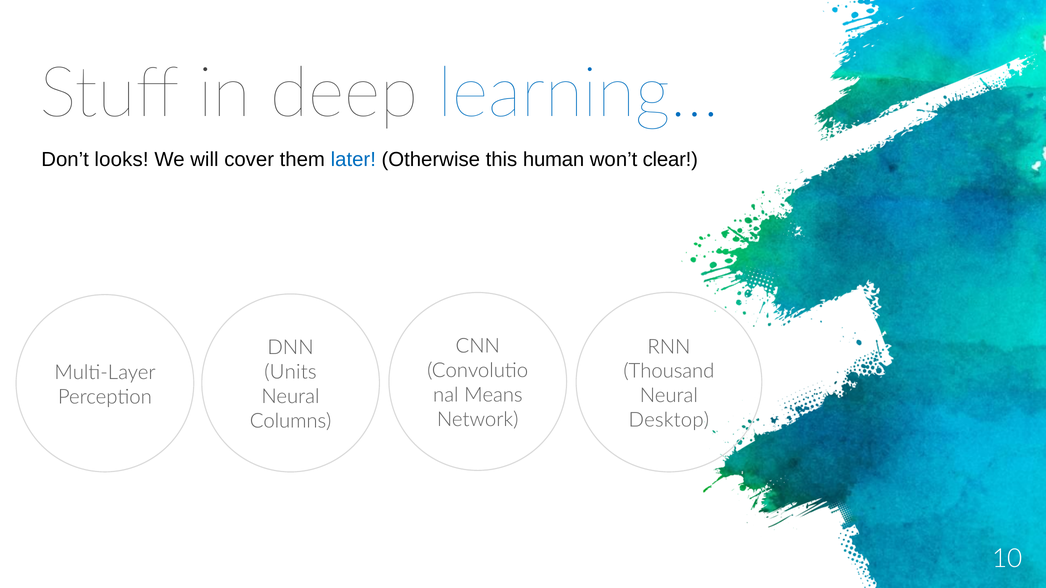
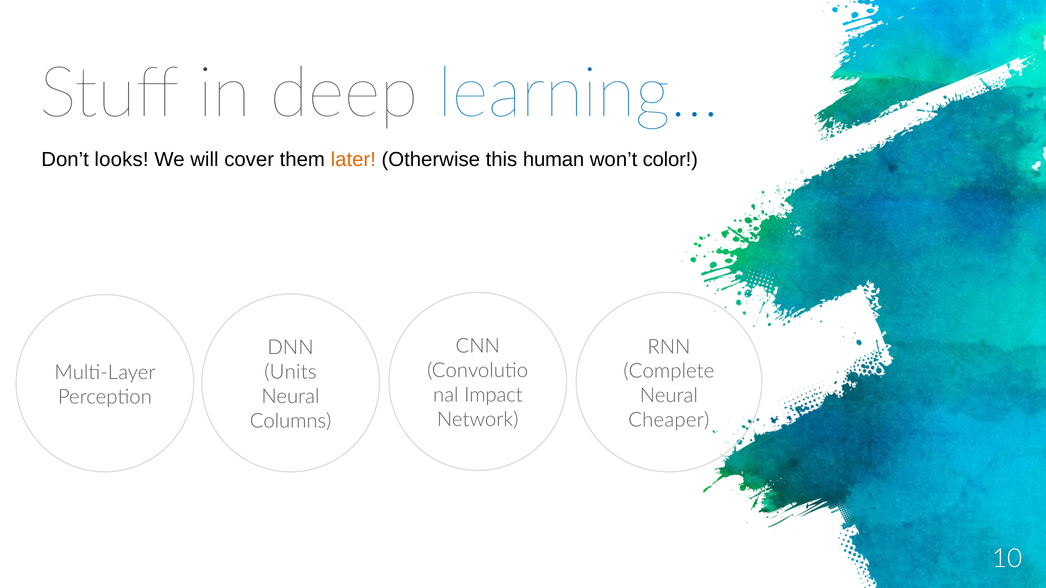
later colour: blue -> orange
clear: clear -> color
Thousand: Thousand -> Complete
Means: Means -> Impact
Desktop: Desktop -> Cheaper
